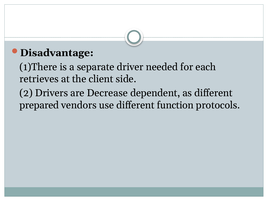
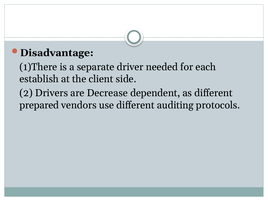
retrieves: retrieves -> establish
function: function -> auditing
